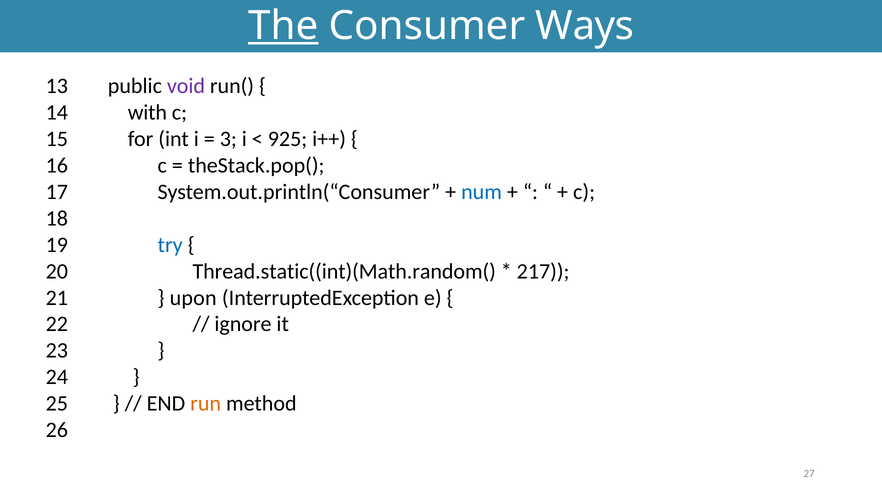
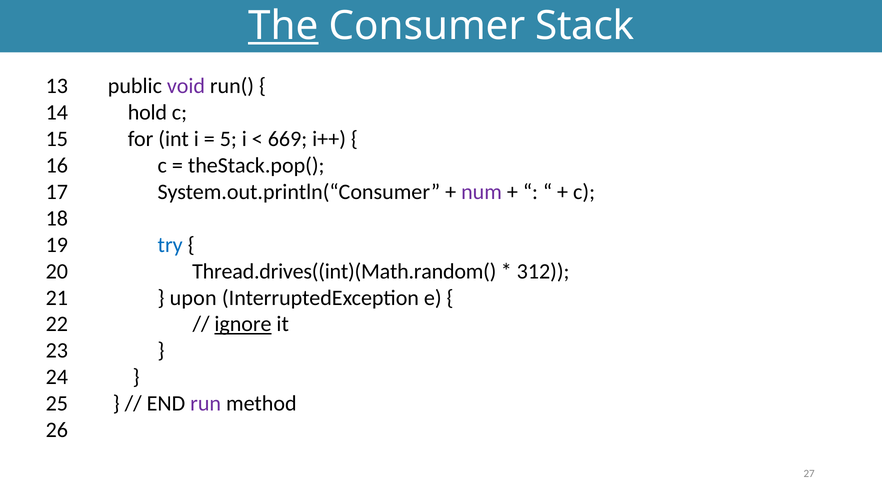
Ways: Ways -> Stack
with: with -> hold
3: 3 -> 5
925: 925 -> 669
num colour: blue -> purple
Thread.static((int)(Math.random(: Thread.static((int)(Math.random( -> Thread.drives((int)(Math.random(
217: 217 -> 312
ignore underline: none -> present
run colour: orange -> purple
